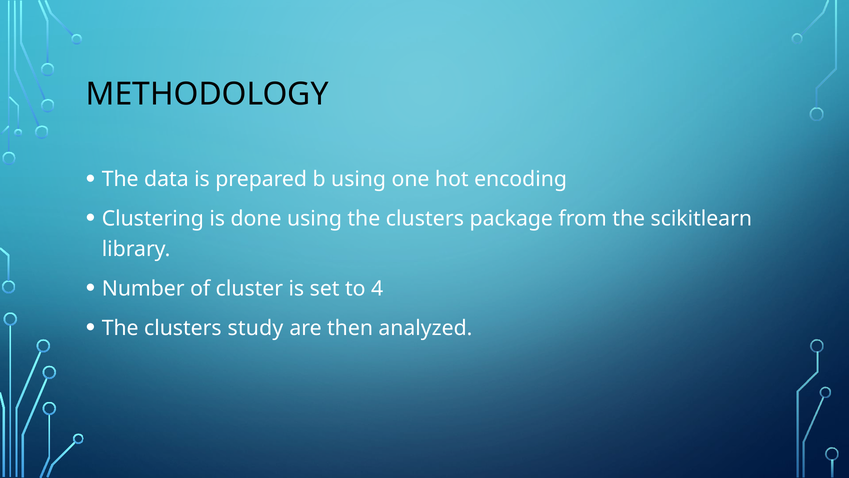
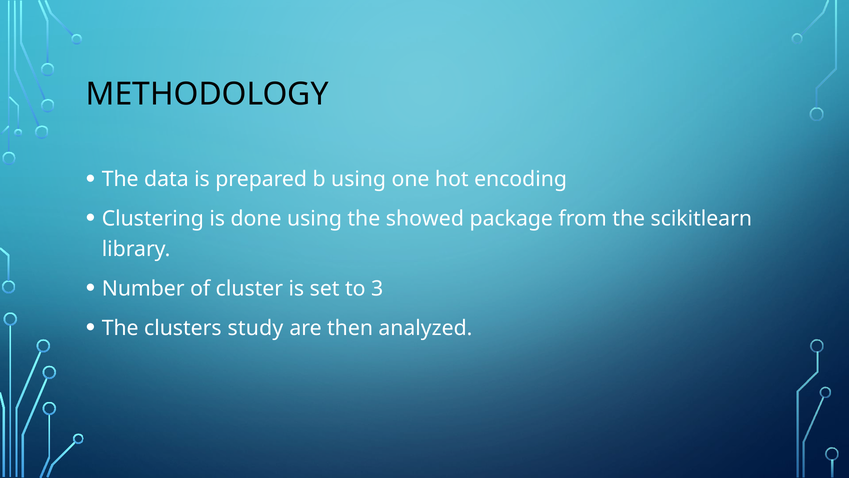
using the clusters: clusters -> showed
4: 4 -> 3
